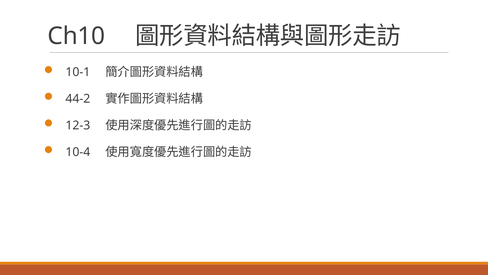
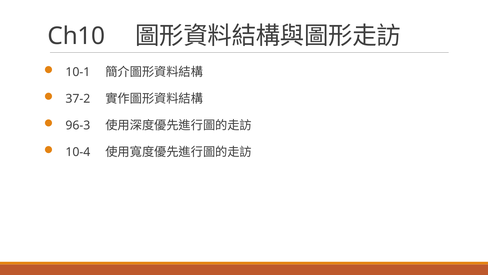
44-2: 44-2 -> 37-2
12-3: 12-3 -> 96-3
